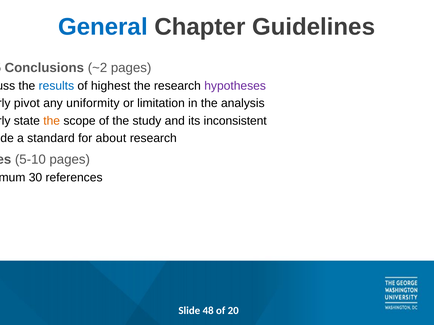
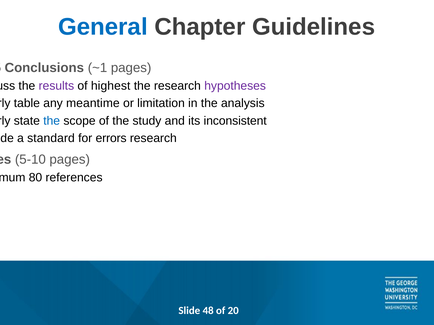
~2: ~2 -> ~1
results colour: blue -> purple
pivot: pivot -> table
uniformity: uniformity -> meantime
the at (52, 121) colour: orange -> blue
about: about -> errors
30: 30 -> 80
